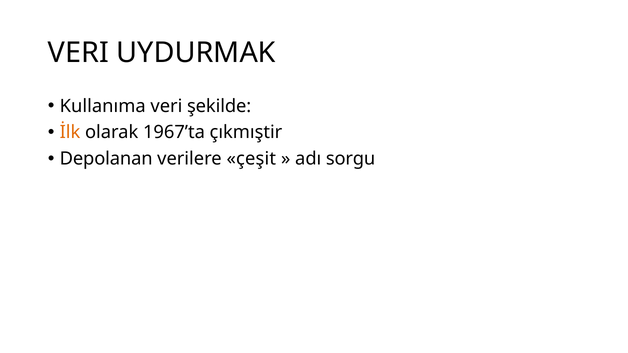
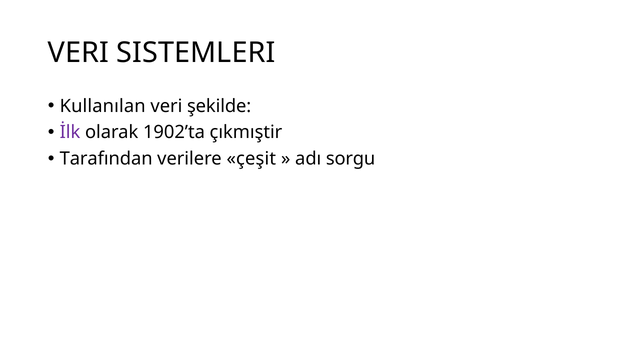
UYDURMAK: UYDURMAK -> SISTEMLERI
Kullanıma: Kullanıma -> Kullanılan
İlk colour: orange -> purple
1967’ta: 1967’ta -> 1902’ta
Depolanan: Depolanan -> Tarafından
